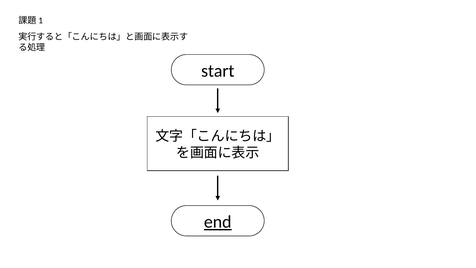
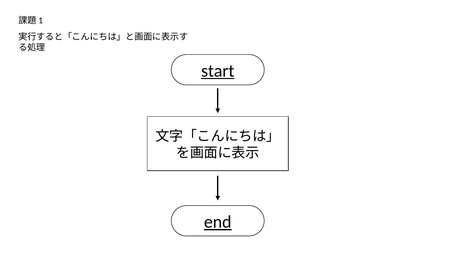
start underline: none -> present
